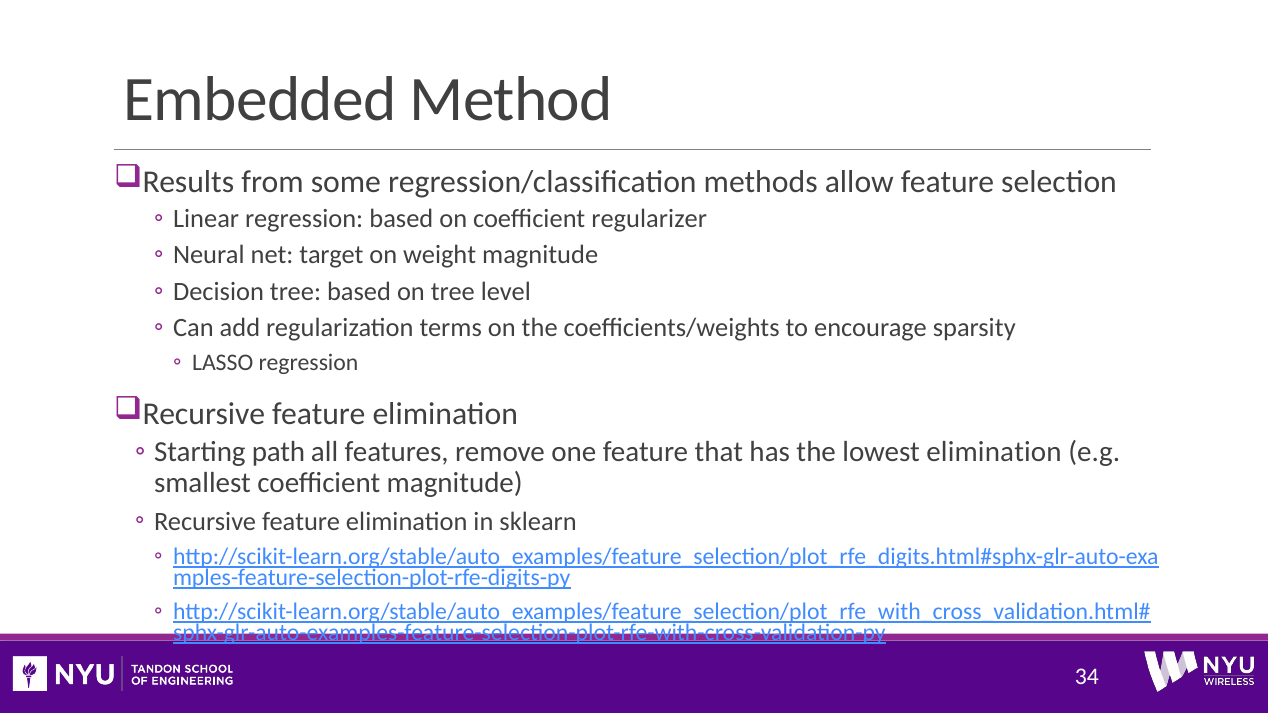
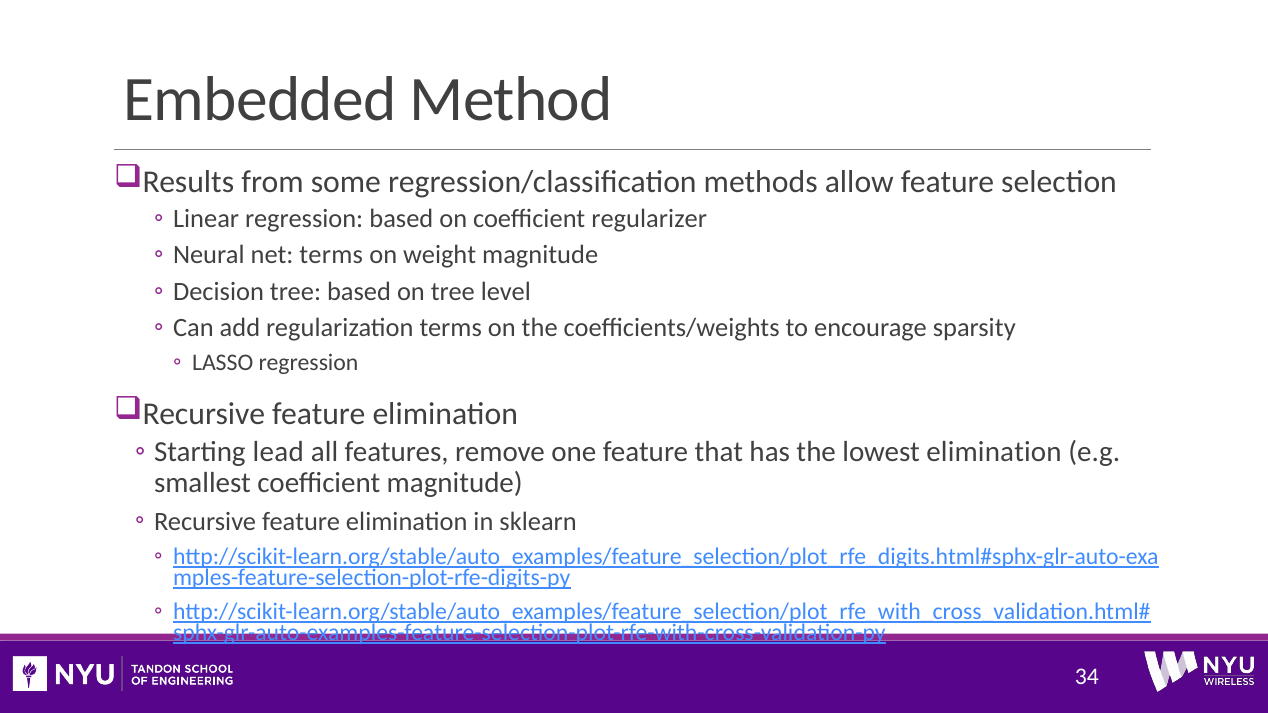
net target: target -> terms
path: path -> lead
